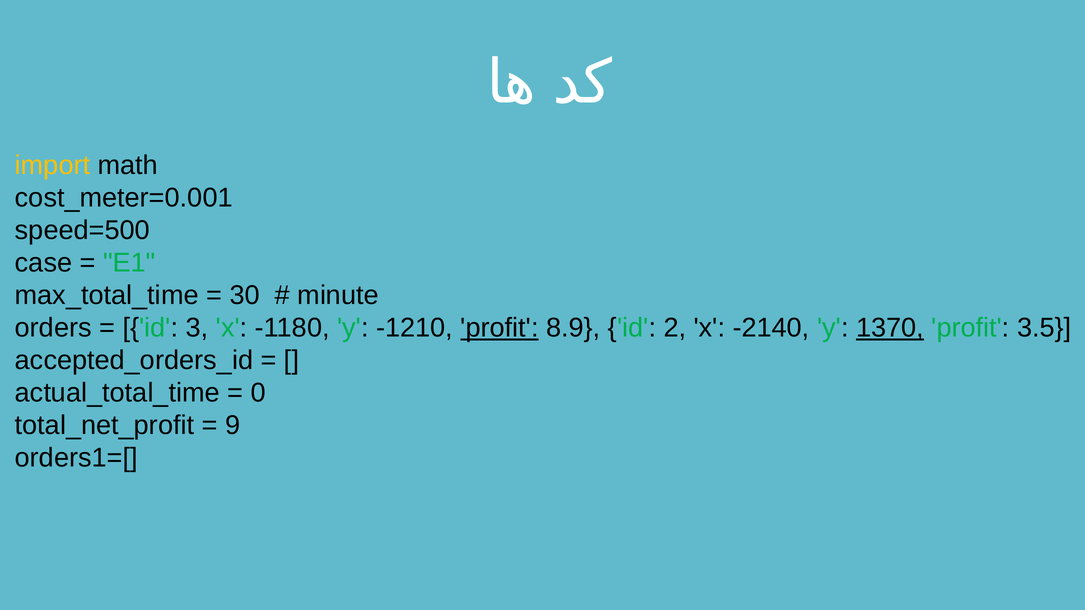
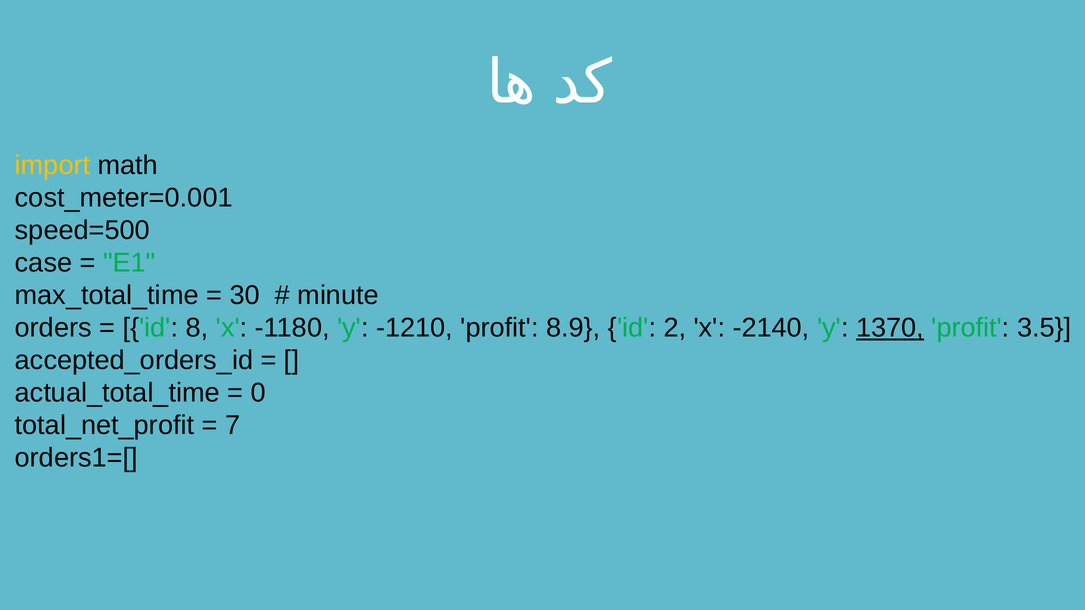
3: 3 -> 8
profit at (499, 328) underline: present -> none
9: 9 -> 7
